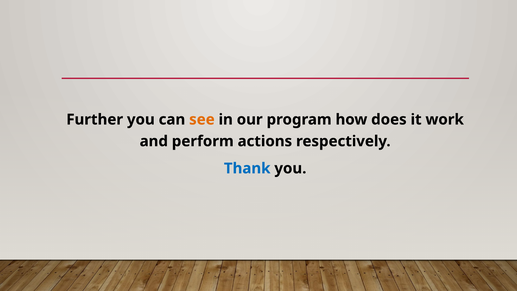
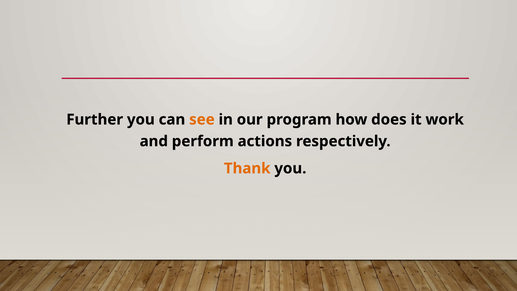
Thank colour: blue -> orange
